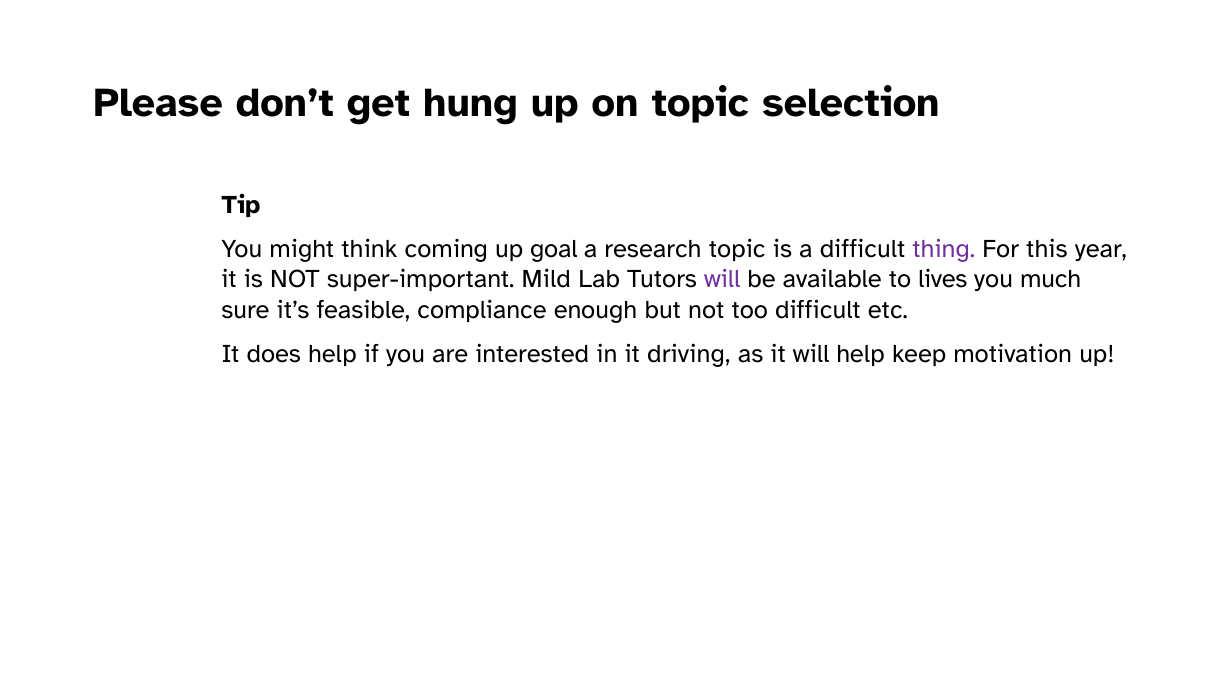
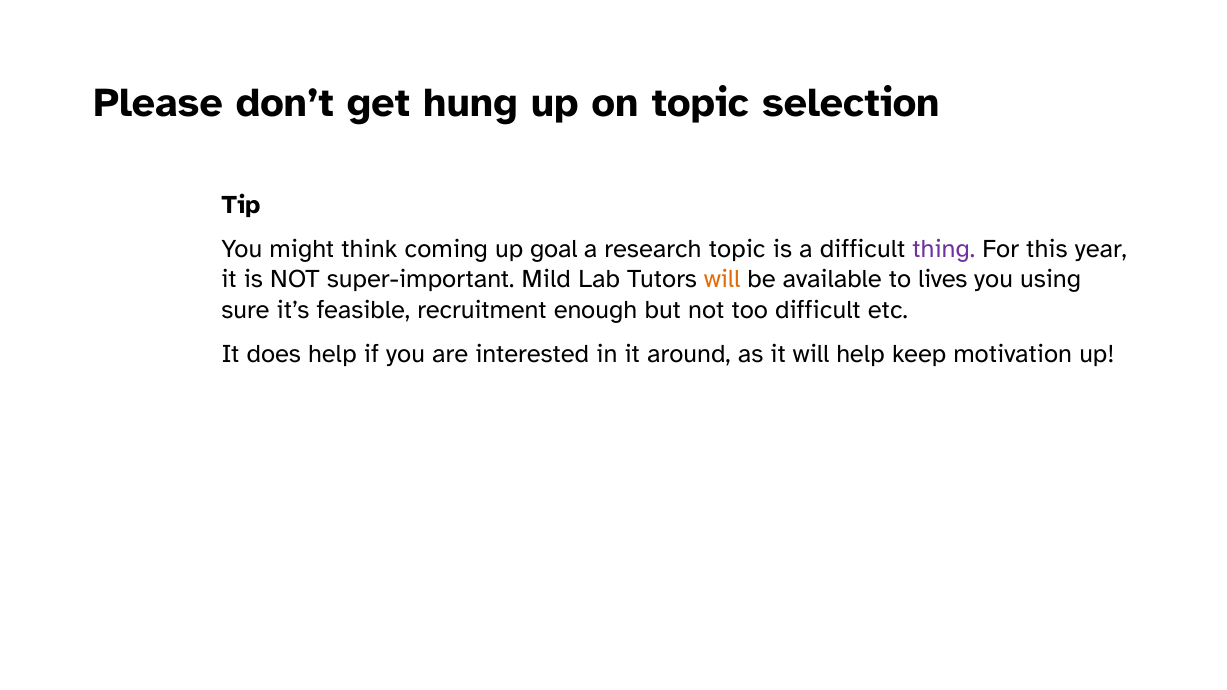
will at (722, 280) colour: purple -> orange
much: much -> using
compliance: compliance -> recruitment
driving: driving -> around
